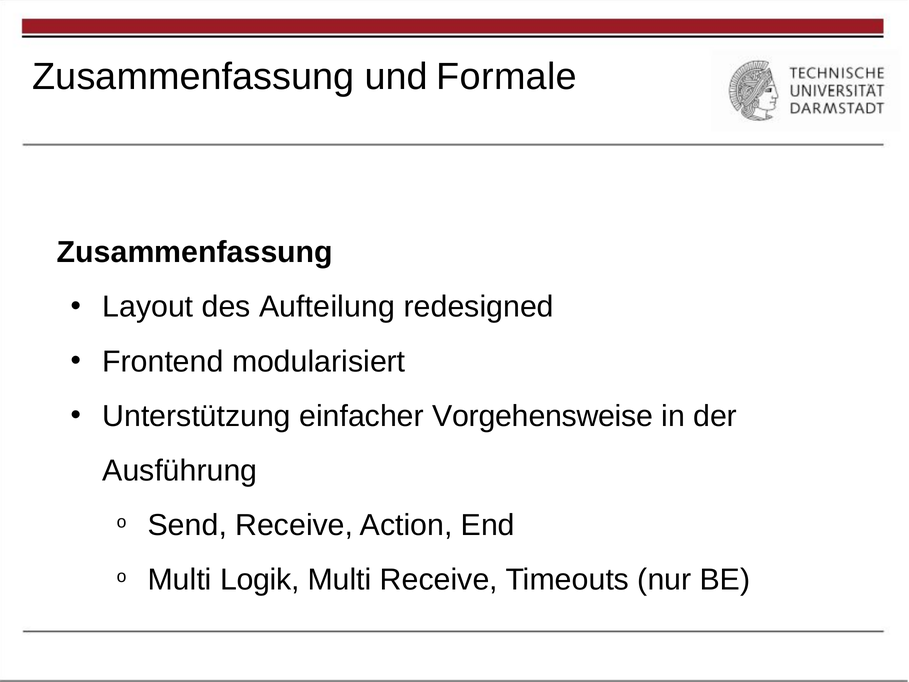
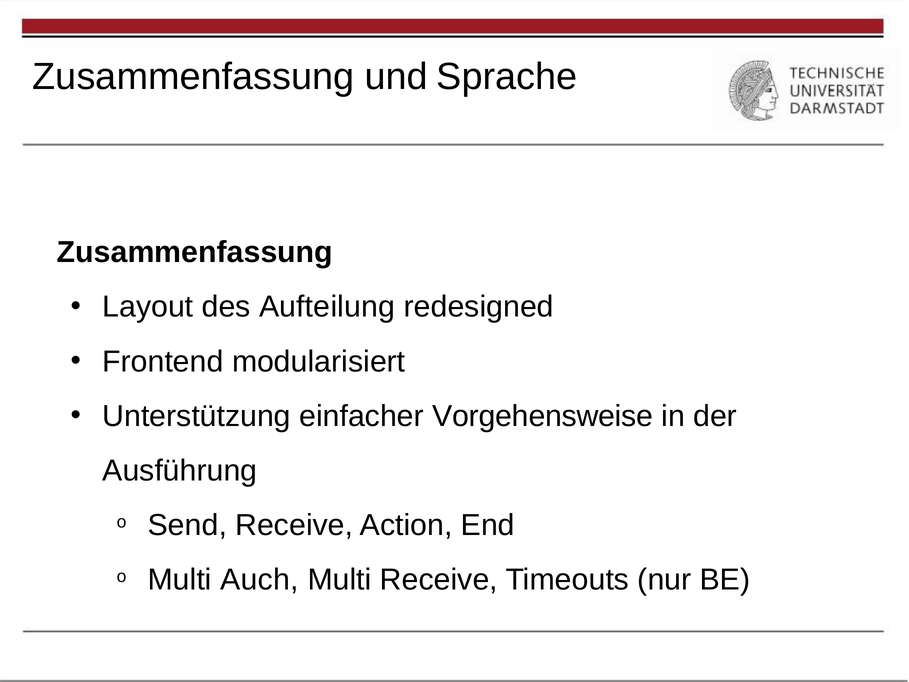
Formale: Formale -> Sprache
Logik: Logik -> Auch
